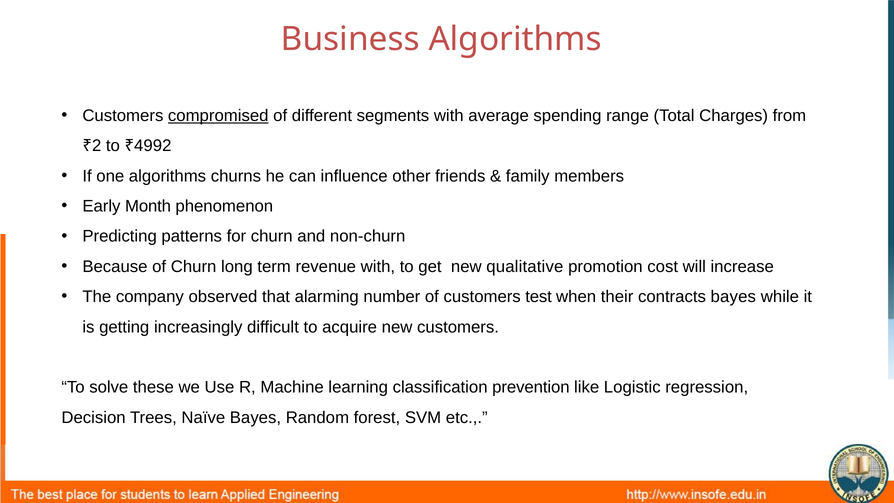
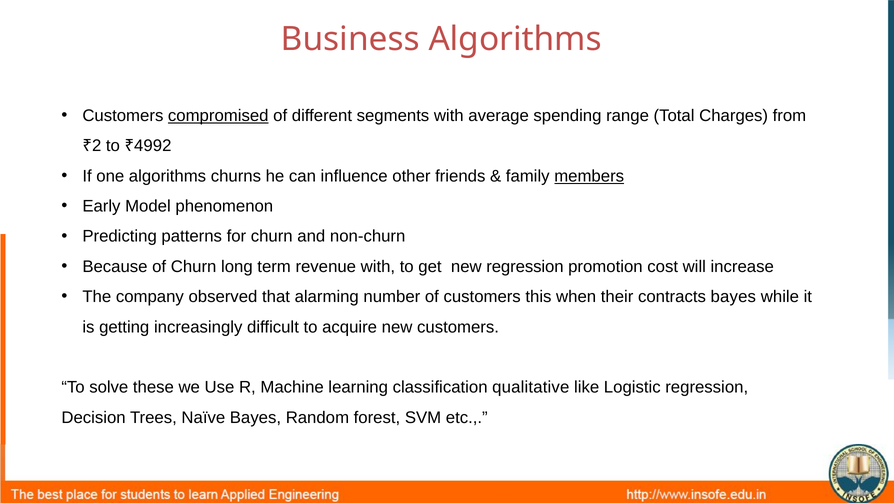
members underline: none -> present
Month: Month -> Model
new qualitative: qualitative -> regression
test: test -> this
prevention: prevention -> qualitative
